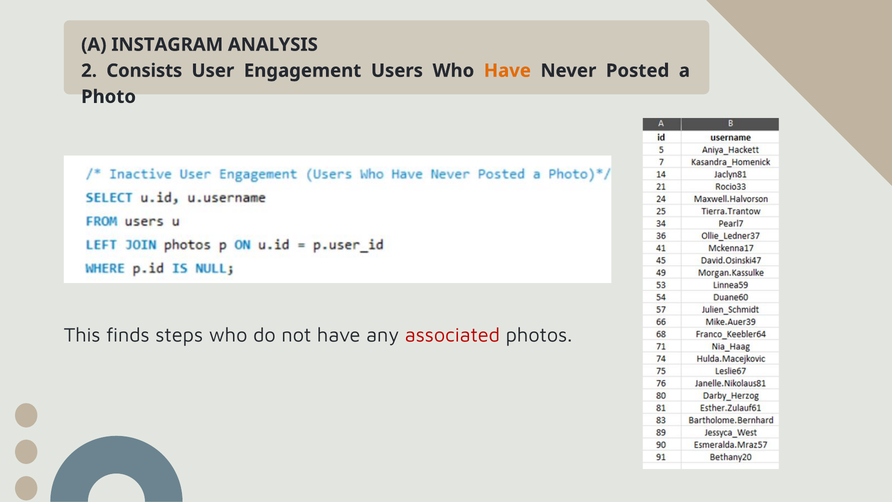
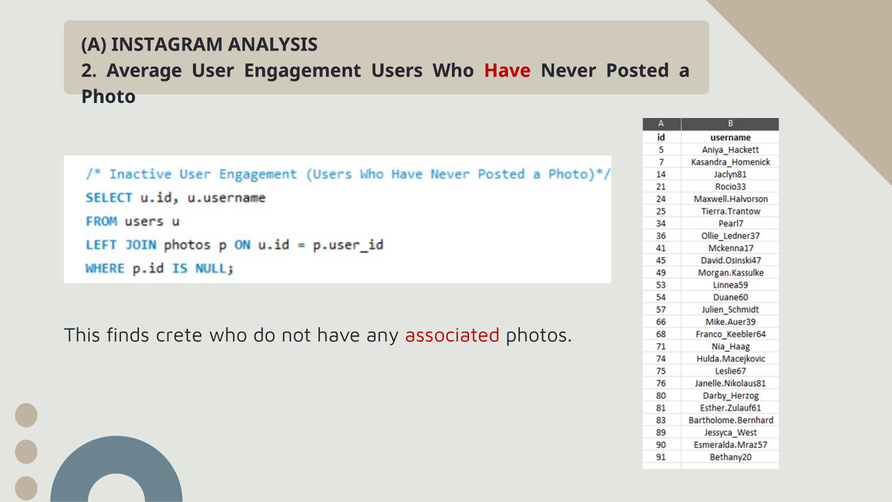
Consists: Consists -> Average
Have at (507, 71) colour: orange -> red
steps: steps -> crete
